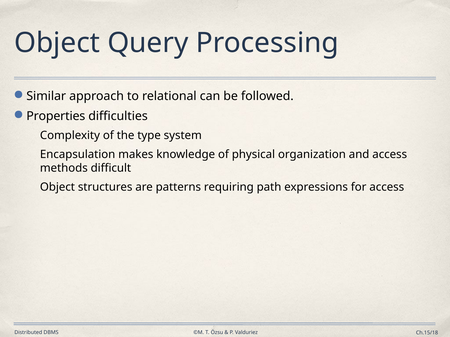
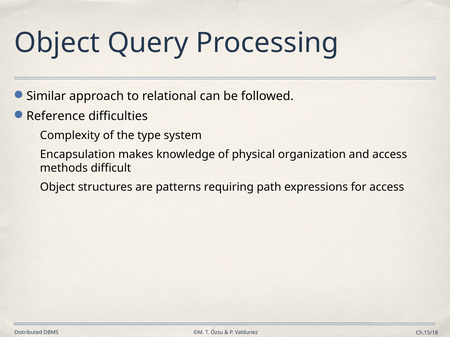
Properties: Properties -> Reference
